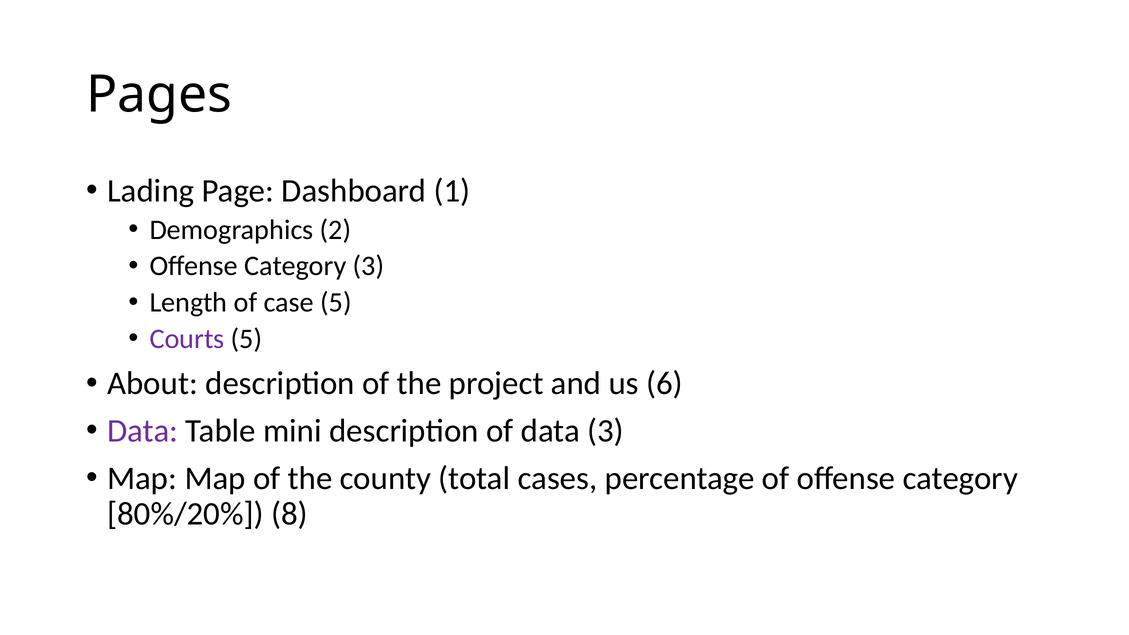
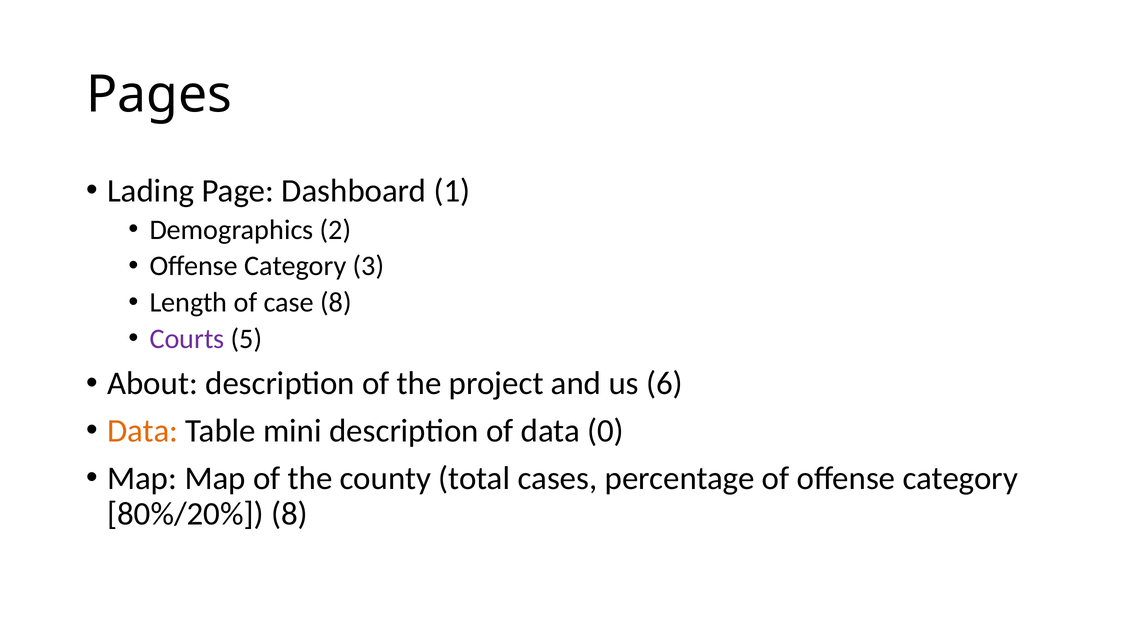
case 5: 5 -> 8
Data at (143, 431) colour: purple -> orange
data 3: 3 -> 0
